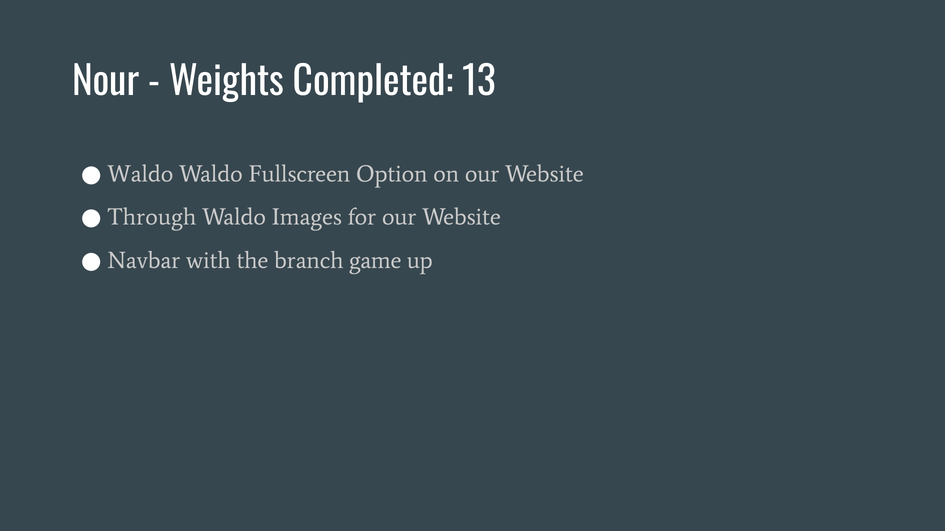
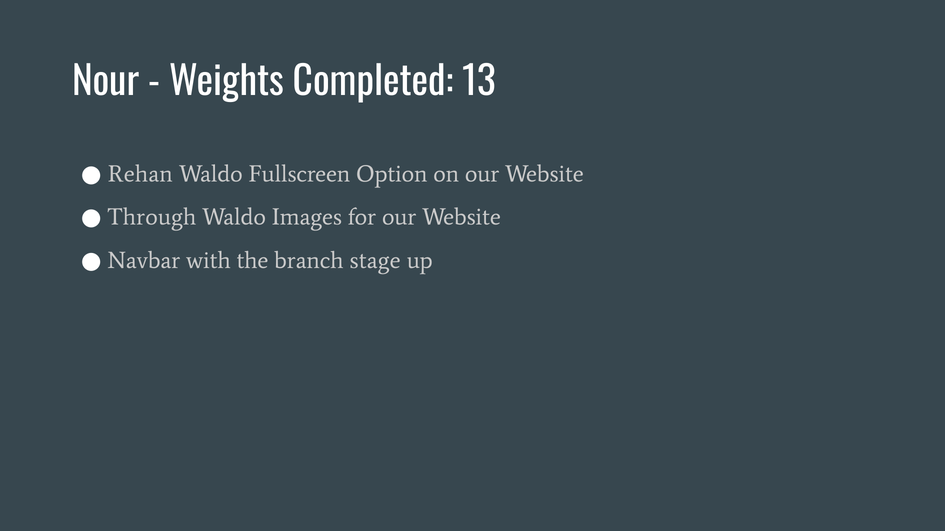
Waldo at (140, 174): Waldo -> Rehan
game: game -> stage
